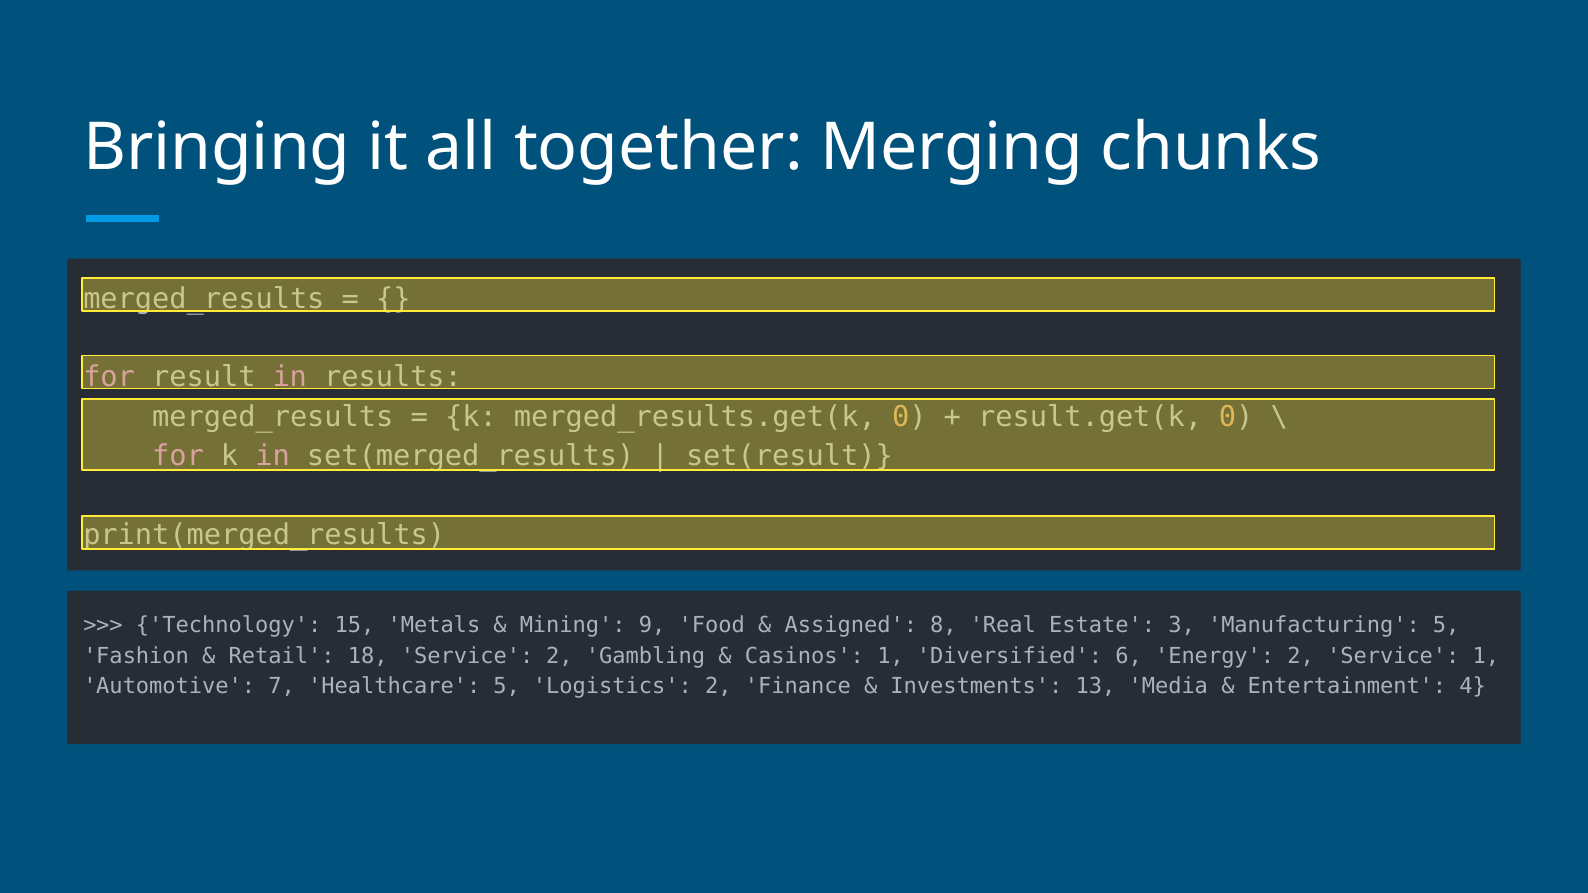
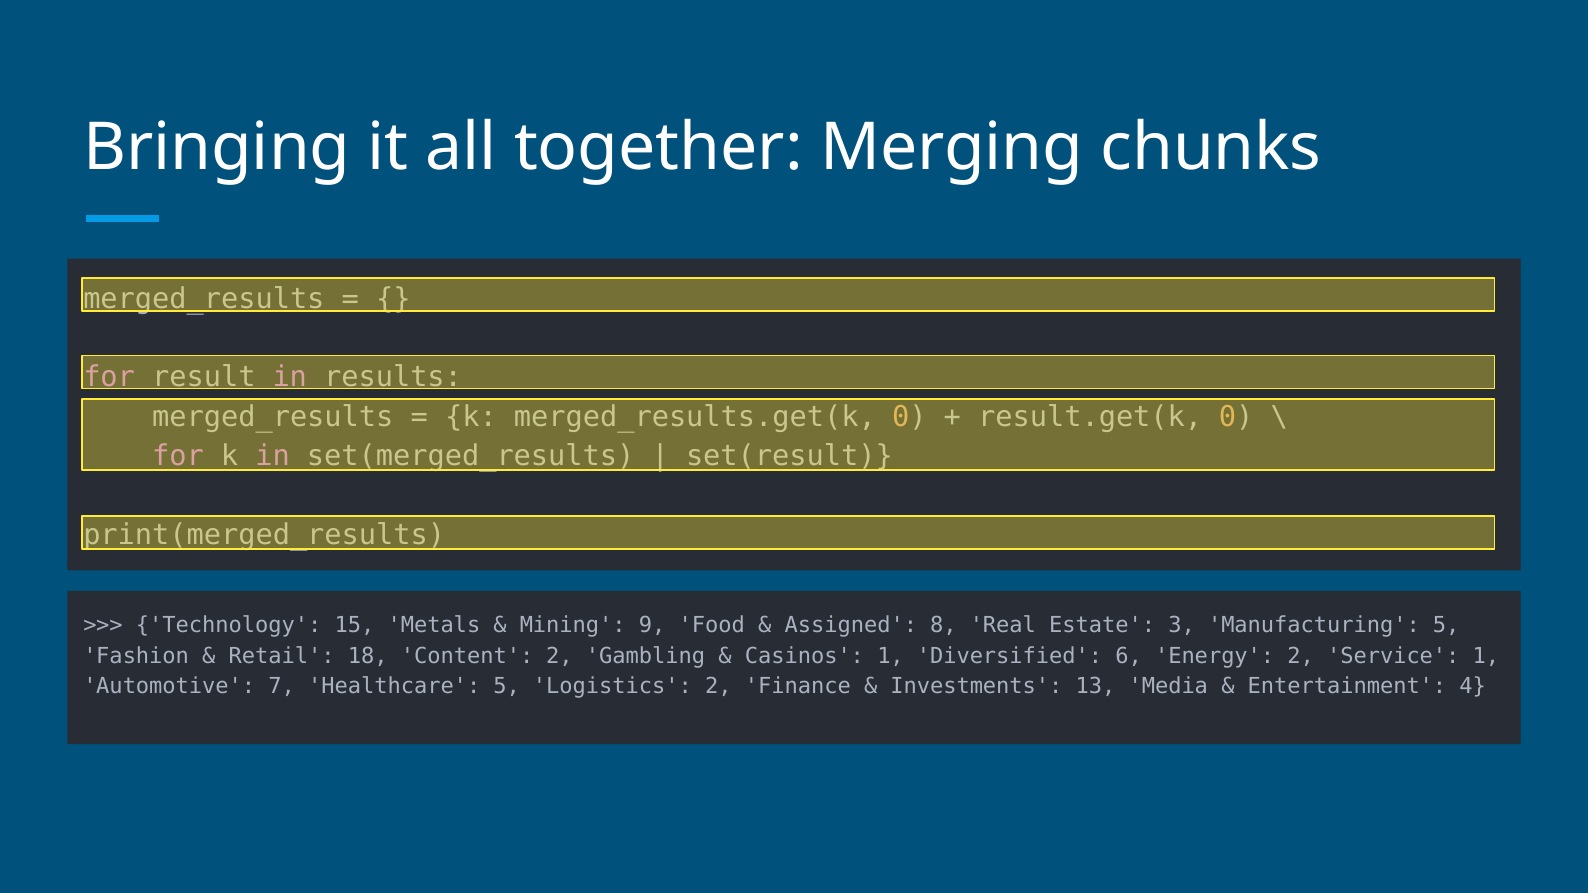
18 Service: Service -> Content
